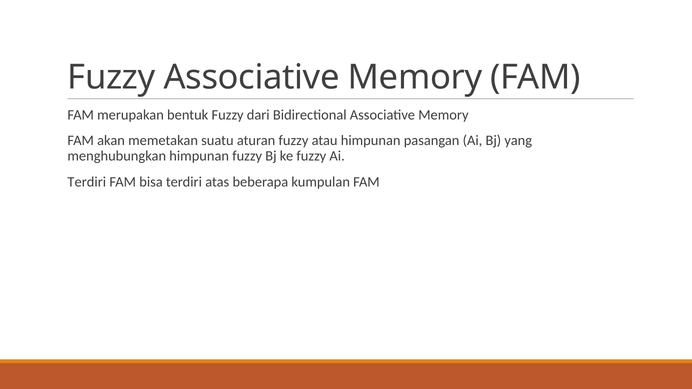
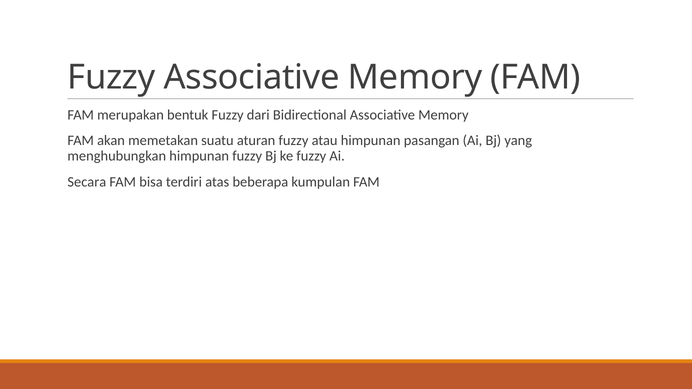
Terdiri at (87, 182): Terdiri -> Secara
